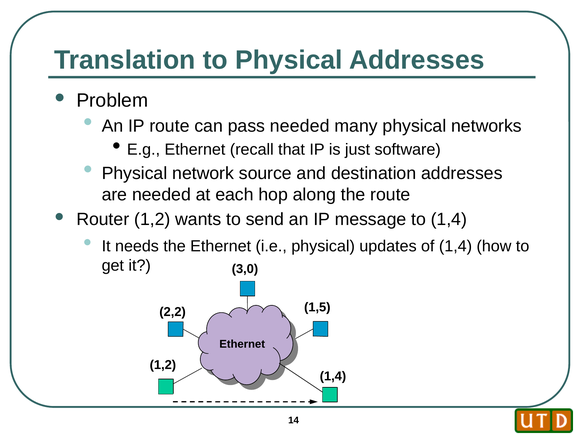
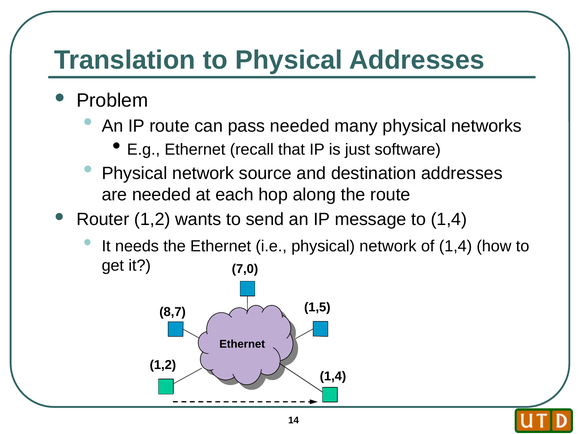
i.e physical updates: updates -> network
3,0: 3,0 -> 7,0
2,2: 2,2 -> 8,7
